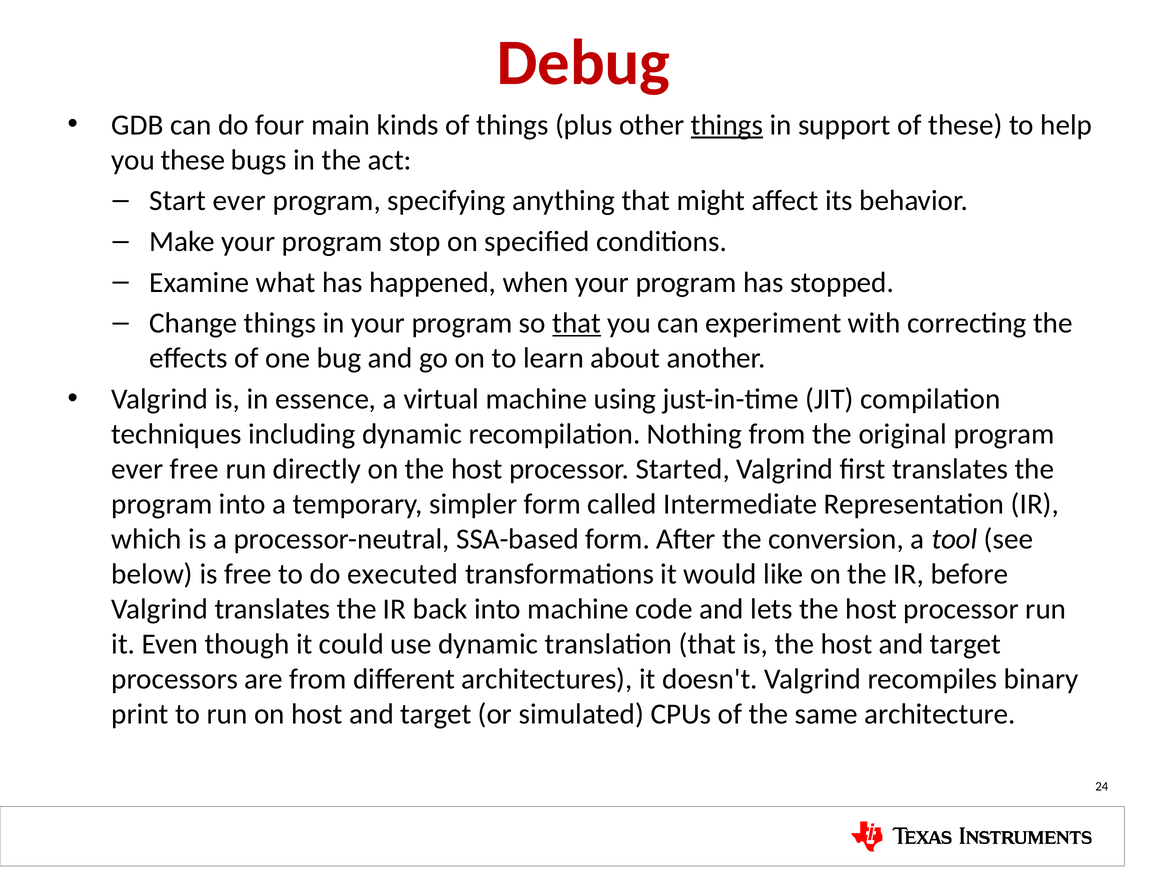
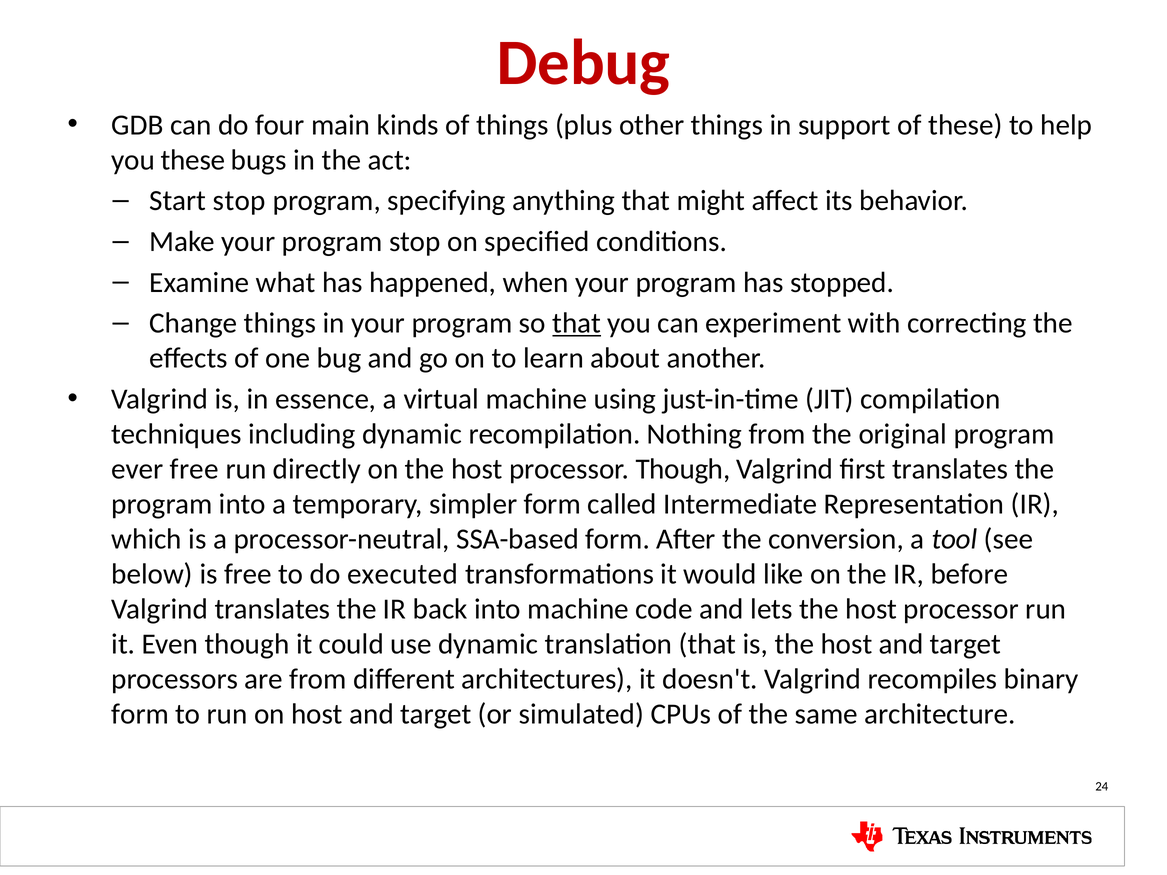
things at (727, 125) underline: present -> none
Start ever: ever -> stop
processor Started: Started -> Though
print at (140, 714): print -> form
